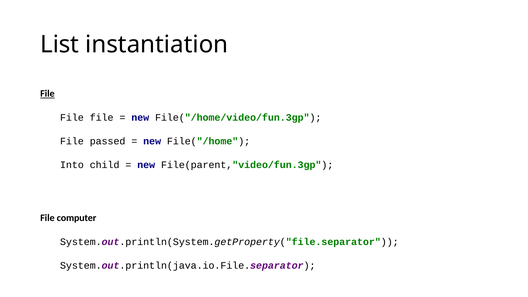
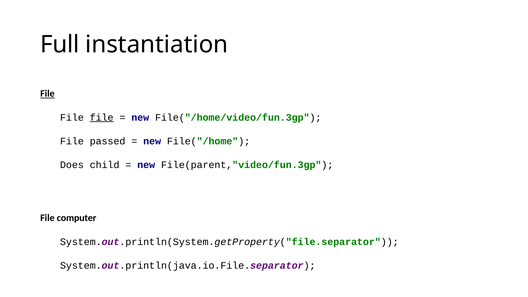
List: List -> Full
file at (102, 117) underline: none -> present
Into: Into -> Does
